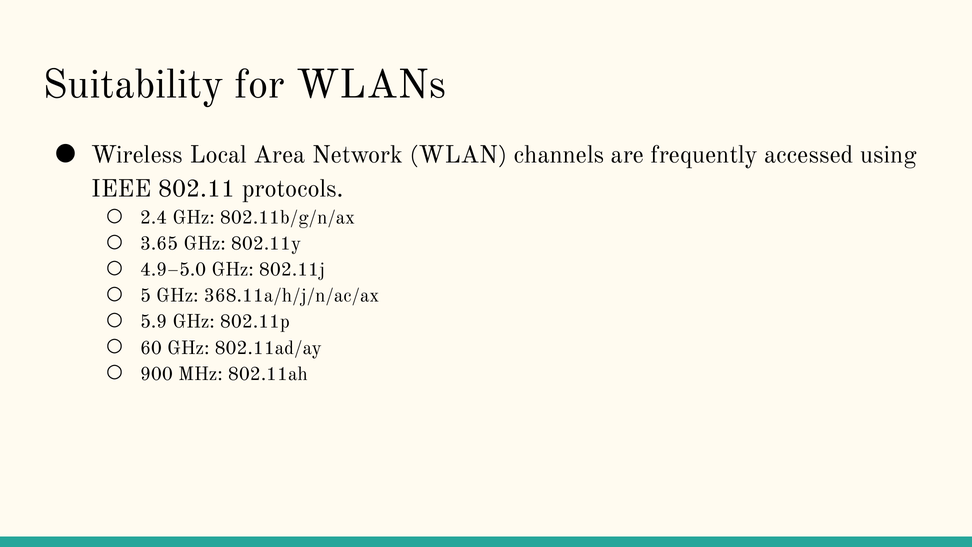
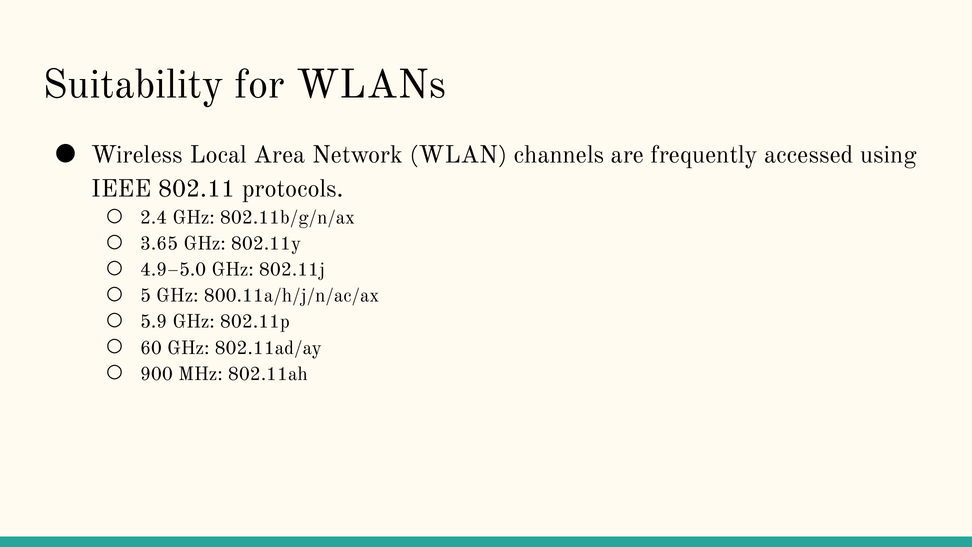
368.11a/h/j/n/ac/ax: 368.11a/h/j/n/ac/ax -> 800.11a/h/j/n/ac/ax
